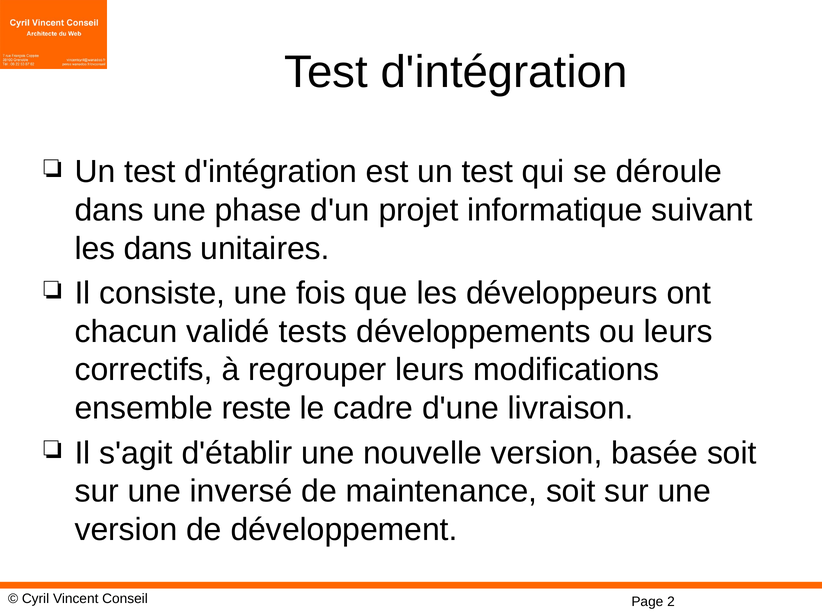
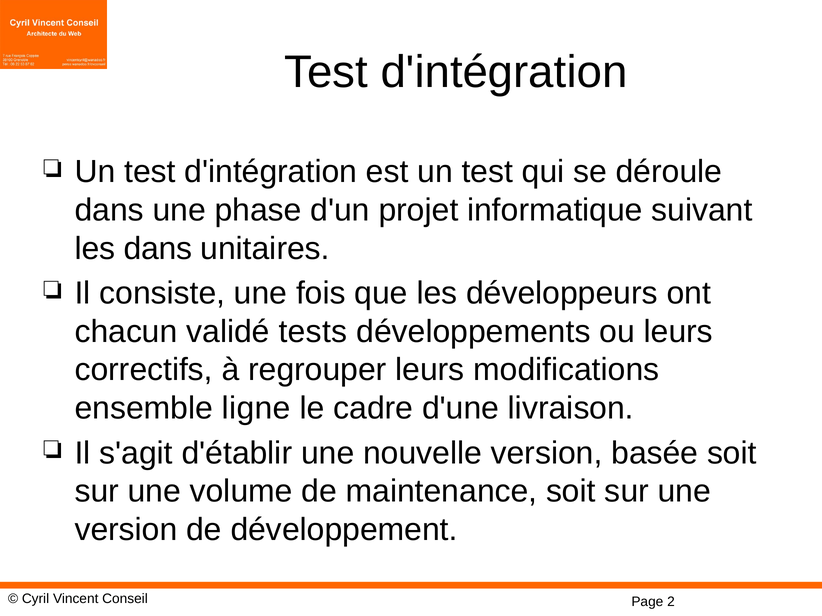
reste: reste -> ligne
inversé: inversé -> volume
